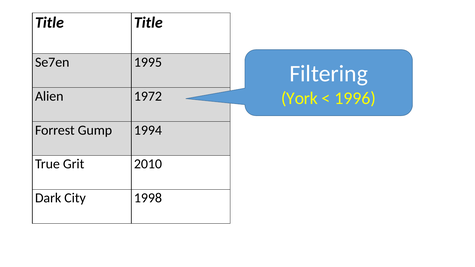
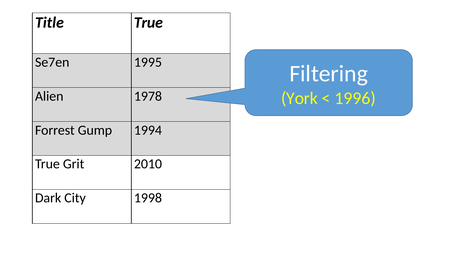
Title Title: Title -> True
1972: 1972 -> 1978
